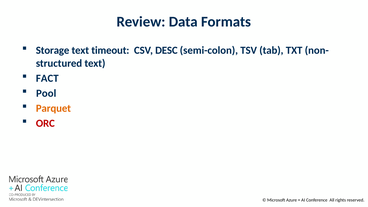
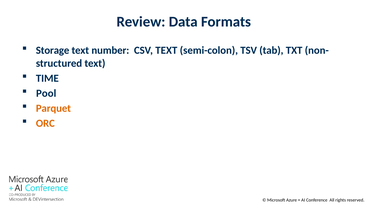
timeout: timeout -> number
CSV DESC: DESC -> TEXT
FACT: FACT -> TIME
ORC colour: red -> orange
